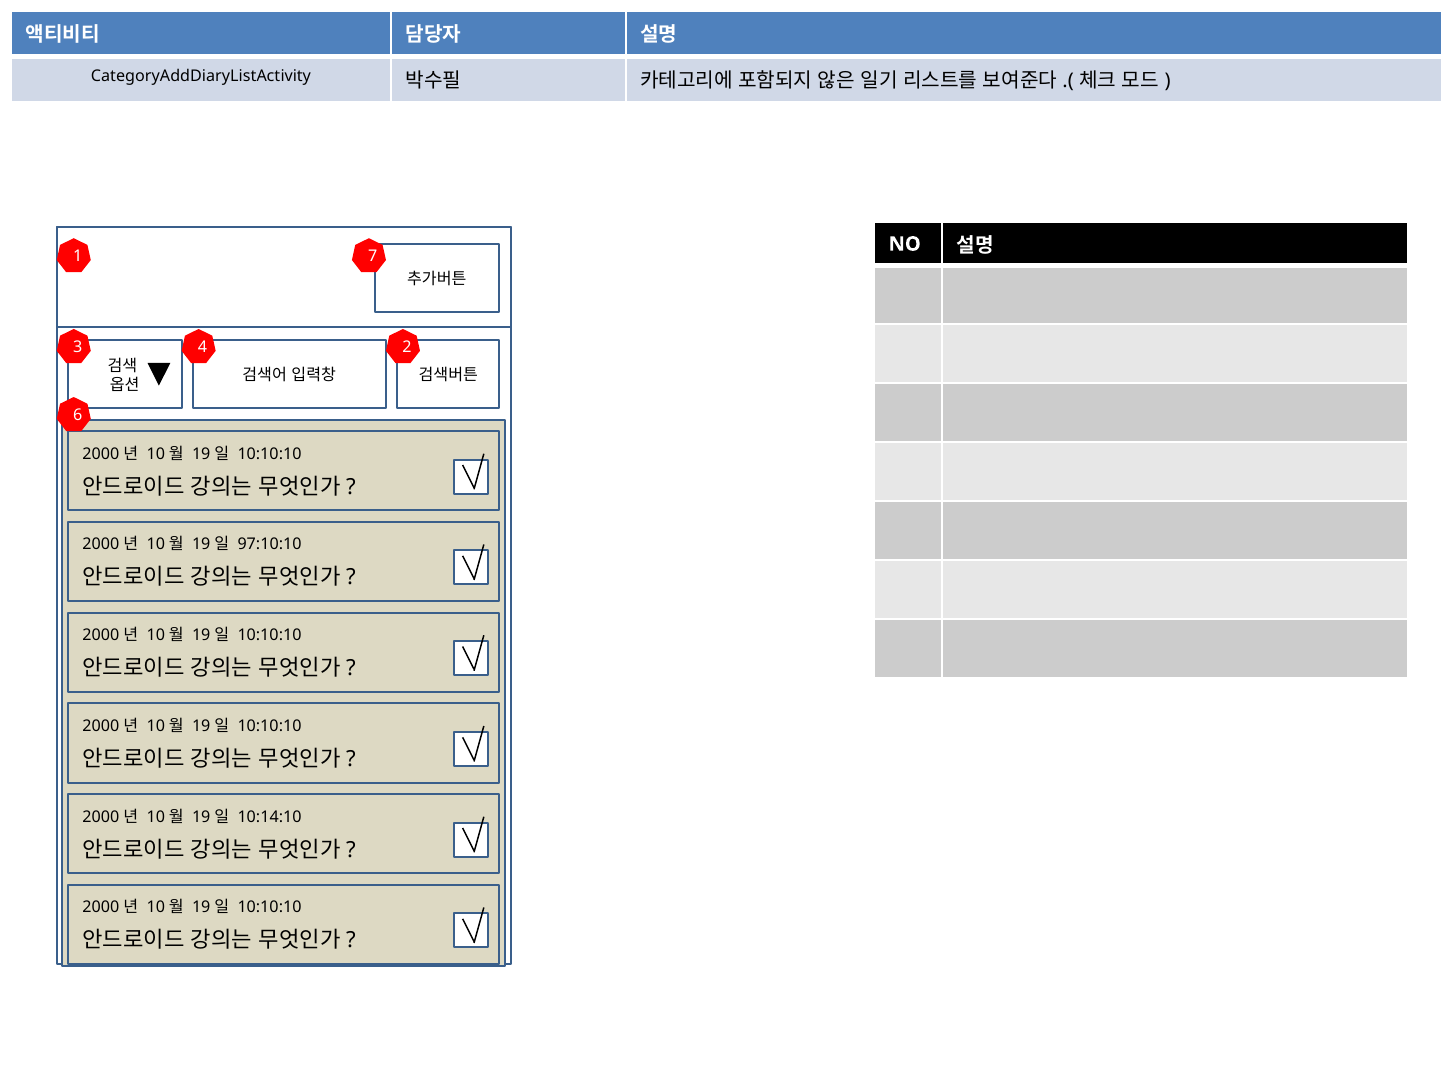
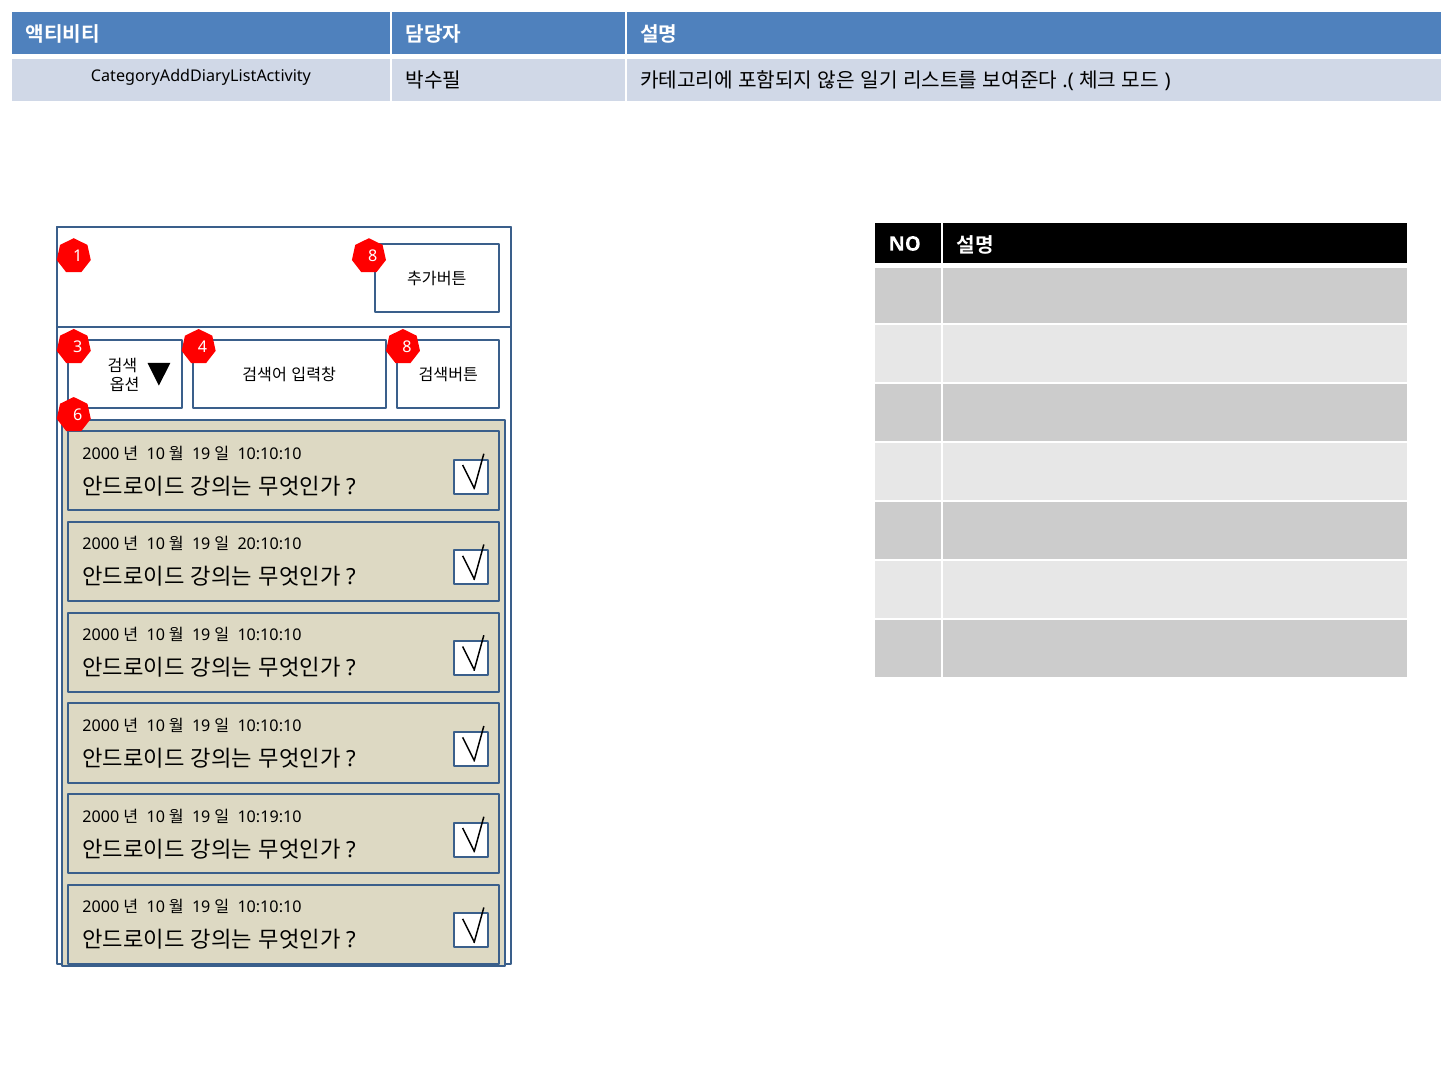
1 7: 7 -> 8
4 2: 2 -> 8
97:10:10: 97:10:10 -> 20:10:10
10:14:10: 10:14:10 -> 10:19:10
